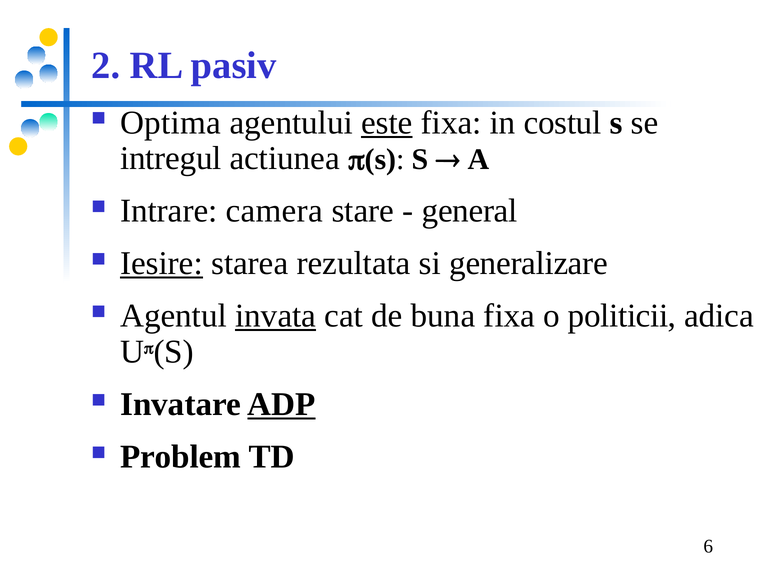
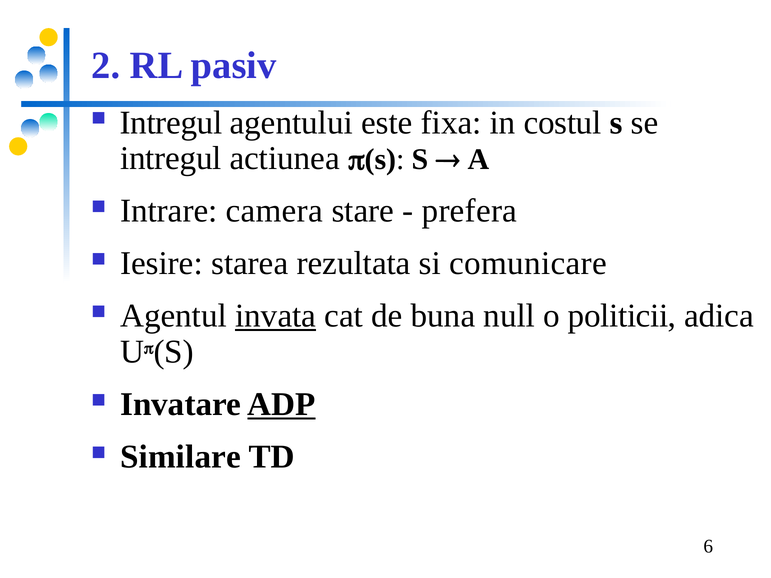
Optima at (171, 123): Optima -> Intregul
este underline: present -> none
general: general -> prefera
Iesire underline: present -> none
generalizare: generalizare -> comunicare
buna fixa: fixa -> null
Problem: Problem -> Similare
